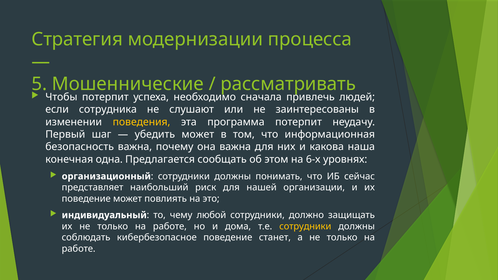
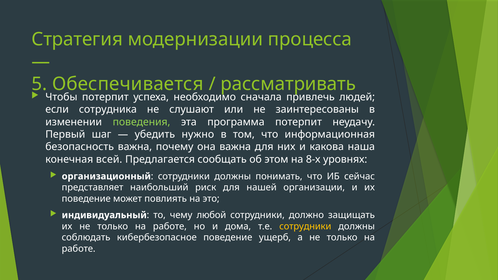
Мошеннические: Мошеннические -> Обеспечивается
поведения colour: yellow -> light green
убедить может: может -> нужно
одна: одна -> всей
6-х: 6-х -> 8-х
станет: станет -> ущерб
